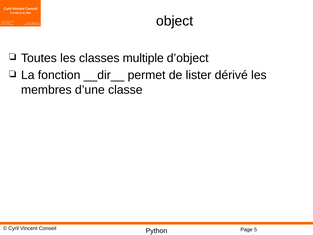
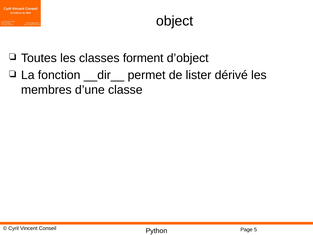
multiple: multiple -> forment
